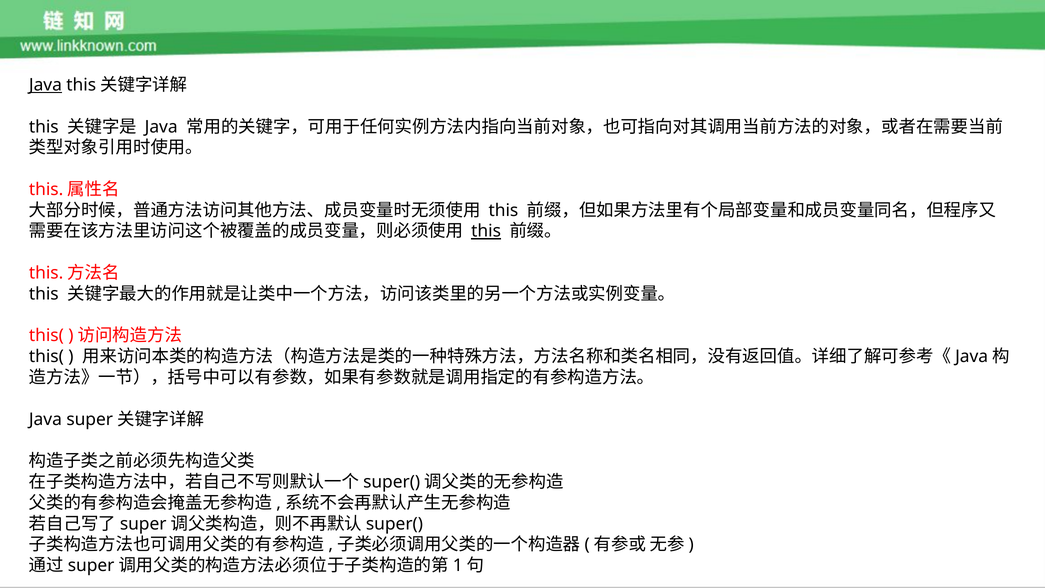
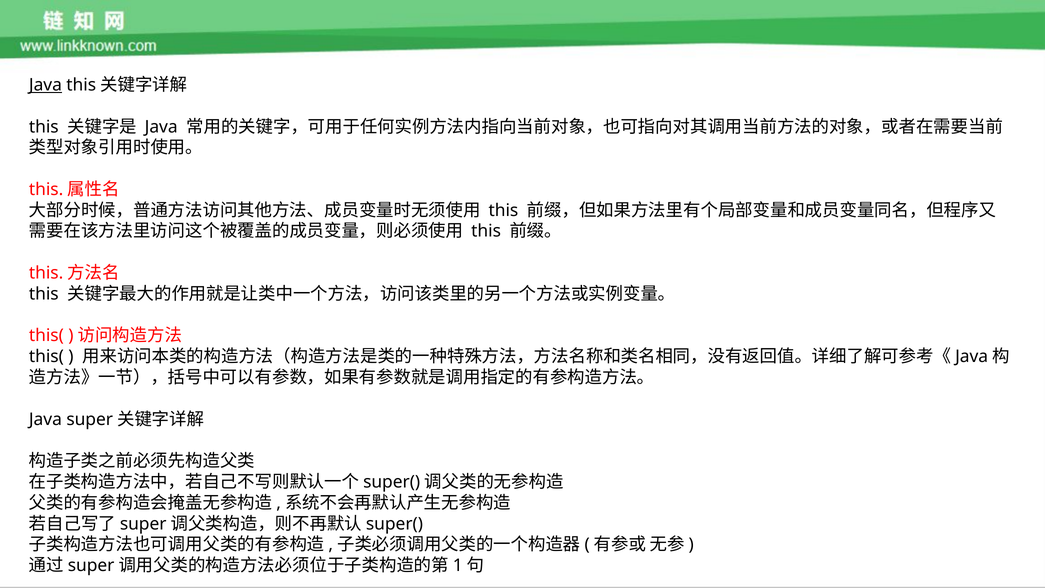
this at (486, 231) underline: present -> none
